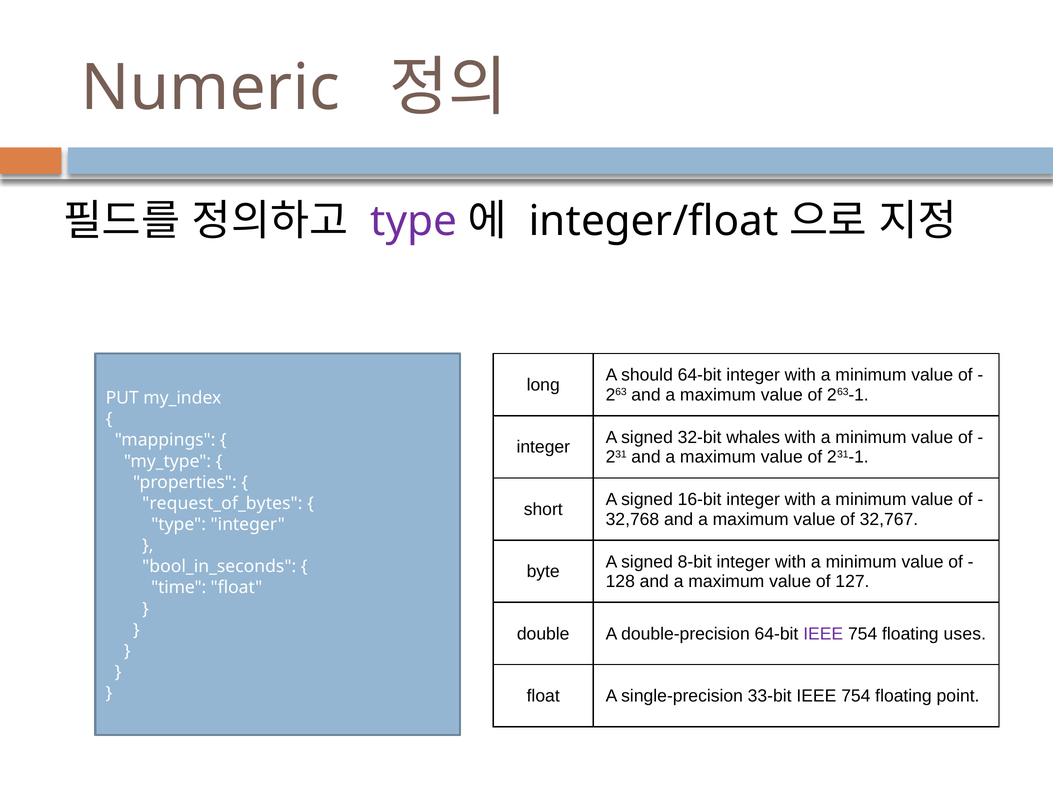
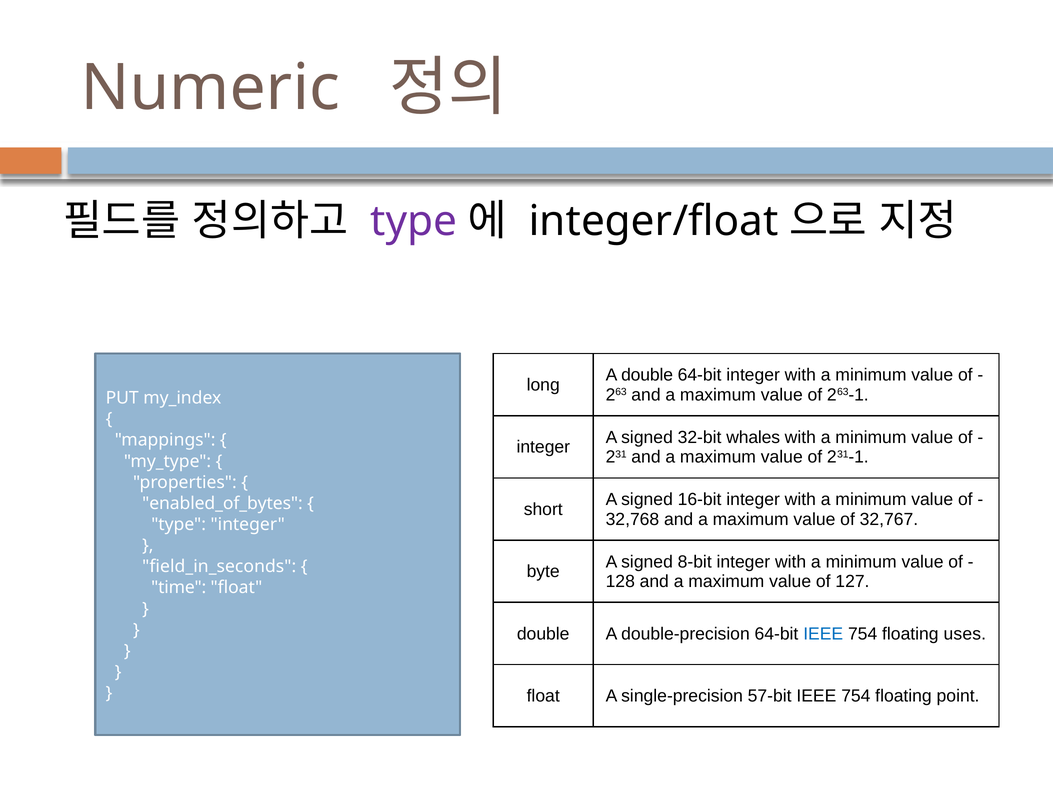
A should: should -> double
request_of_bytes: request_of_bytes -> enabled_of_bytes
bool_in_seconds: bool_in_seconds -> field_in_seconds
IEEE at (823, 634) colour: purple -> blue
33-bit: 33-bit -> 57-bit
